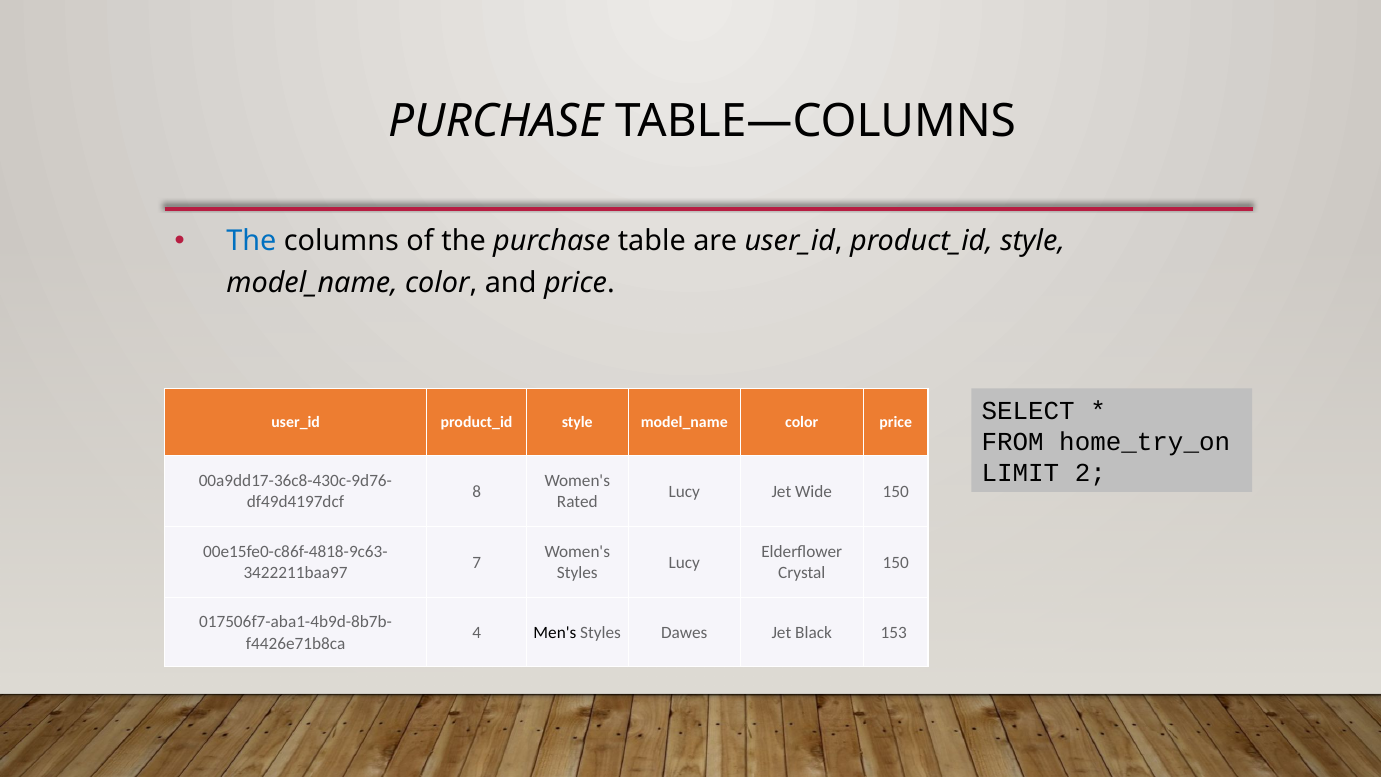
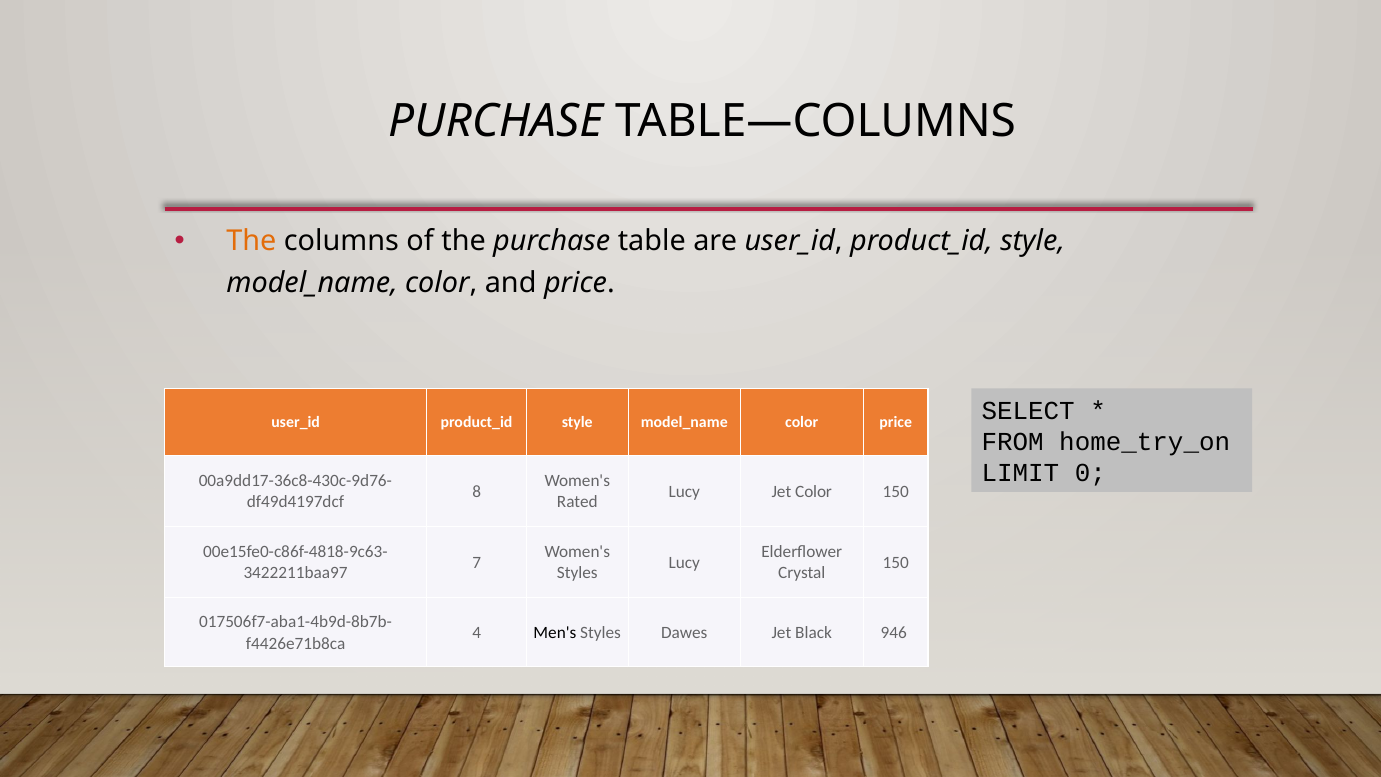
The at (251, 241) colour: blue -> orange
2: 2 -> 0
Jet Wide: Wide -> Color
153: 153 -> 946
